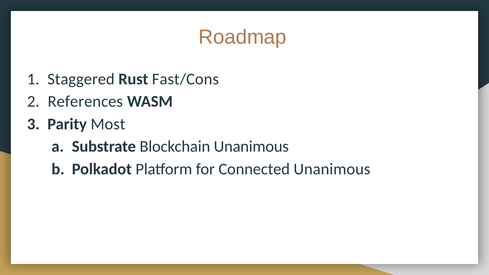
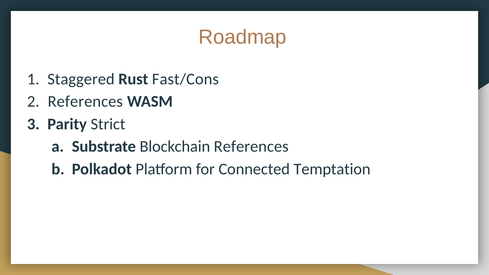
Most: Most -> Strict
Blockchain Unanimous: Unanimous -> References
Connected Unanimous: Unanimous -> Temptation
